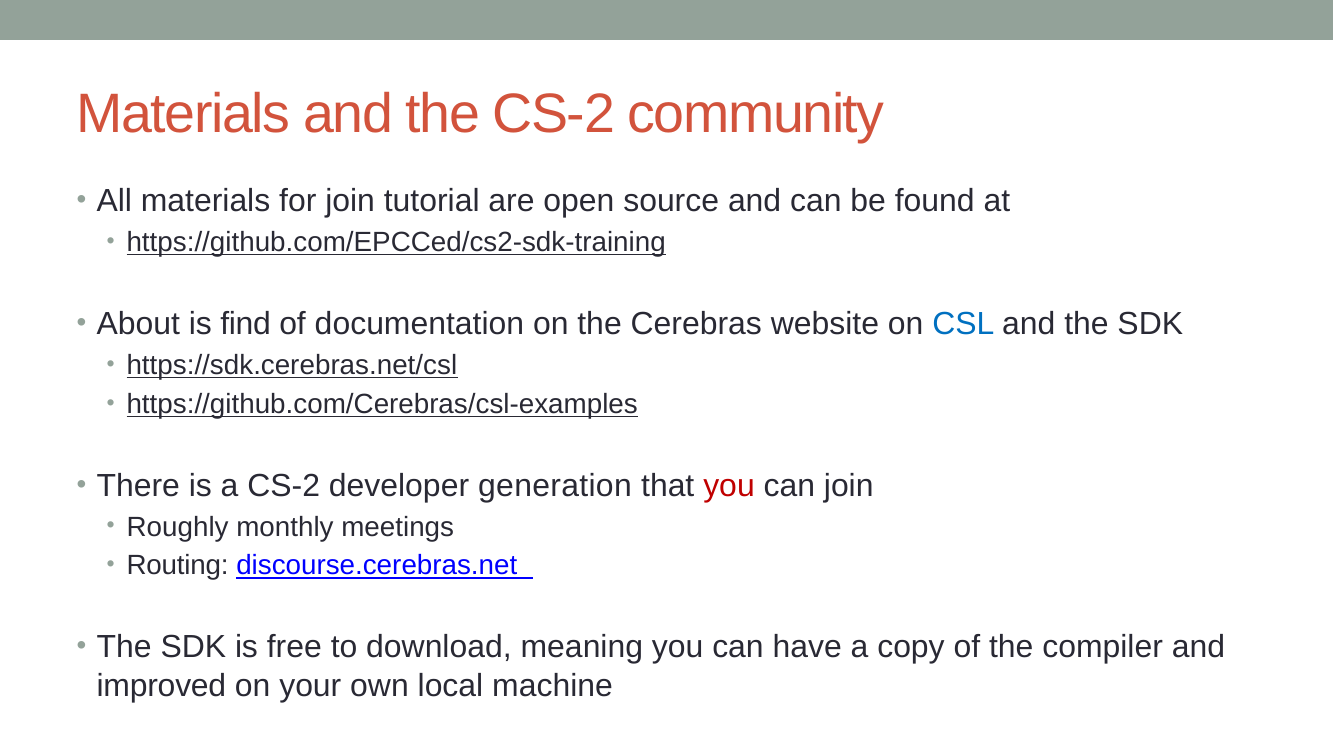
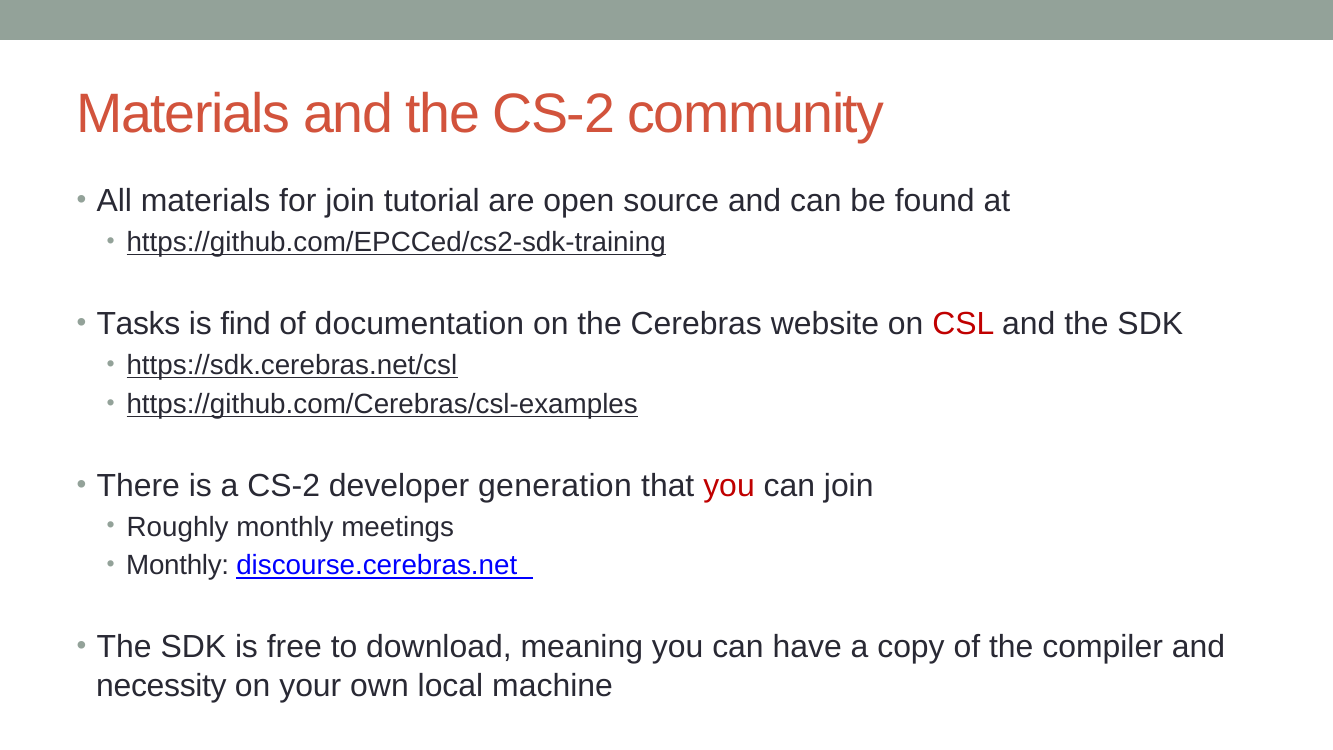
About: About -> Tasks
CSL colour: blue -> red
Routing at (178, 566): Routing -> Monthly
improved: improved -> necessity
